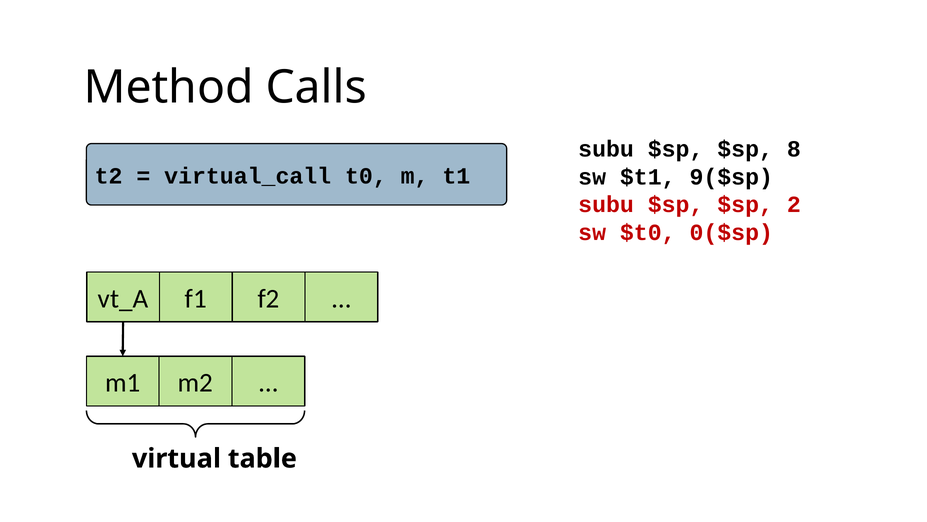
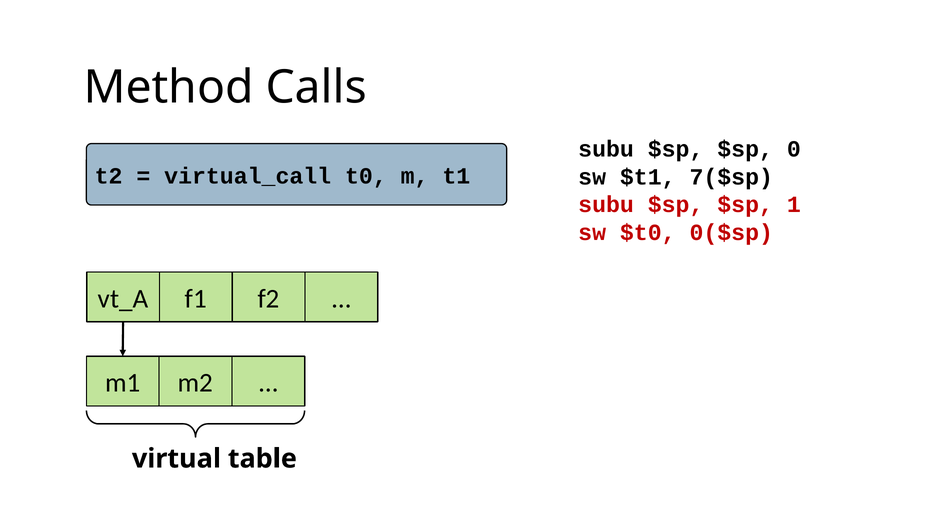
8: 8 -> 0
9($sp: 9($sp -> 7($sp
2: 2 -> 1
